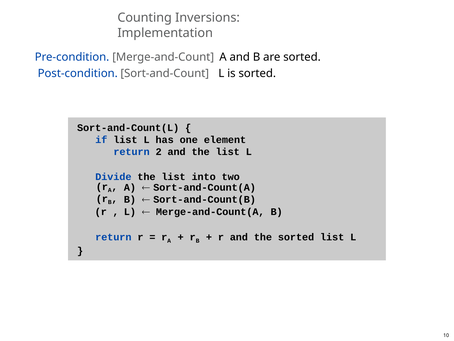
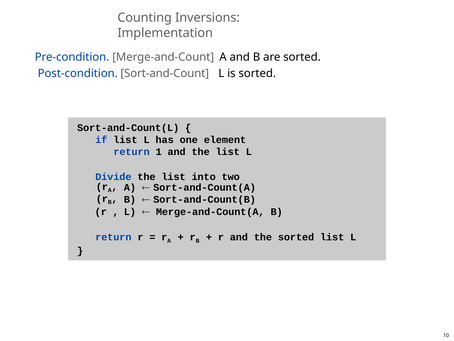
2: 2 -> 1
